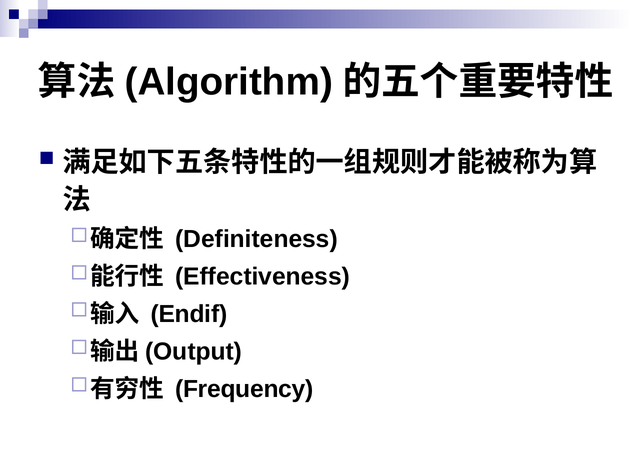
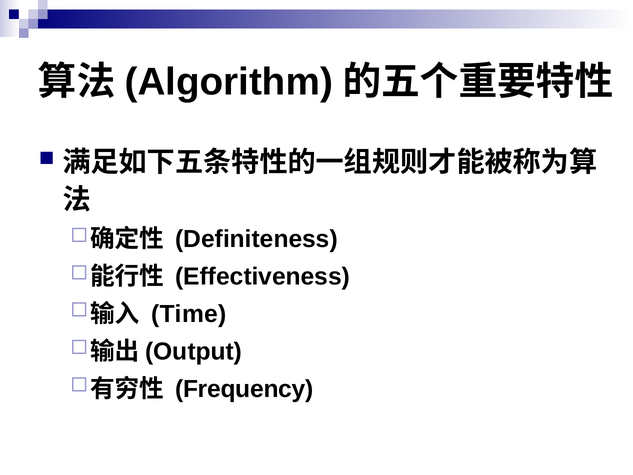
Endif: Endif -> Time
